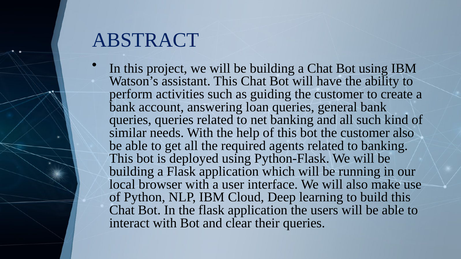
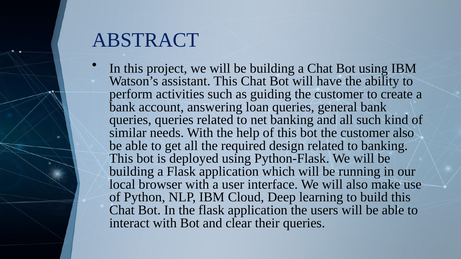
agents: agents -> design
